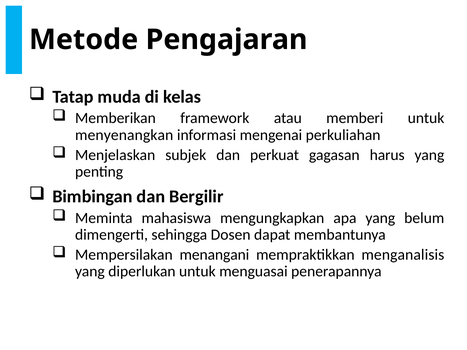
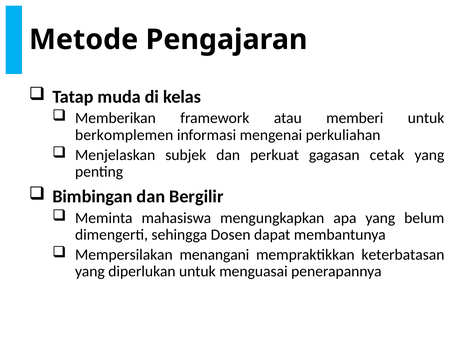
menyenangkan: menyenangkan -> berkomplemen
harus: harus -> cetak
menganalisis: menganalisis -> keterbatasan
